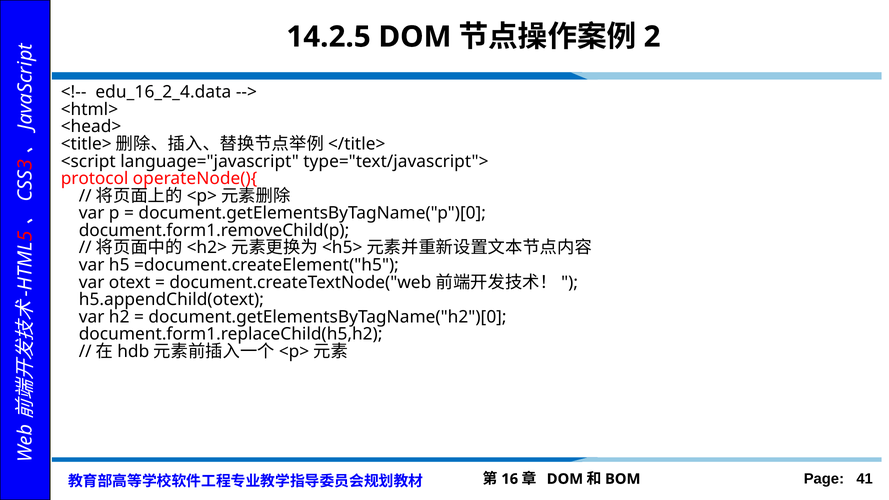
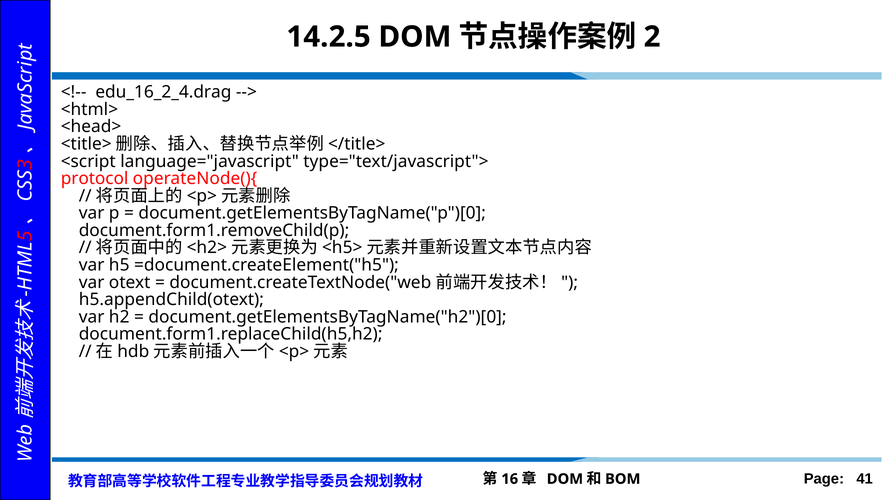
edu_16_2_4.data: edu_16_2_4.data -> edu_16_2_4.drag
